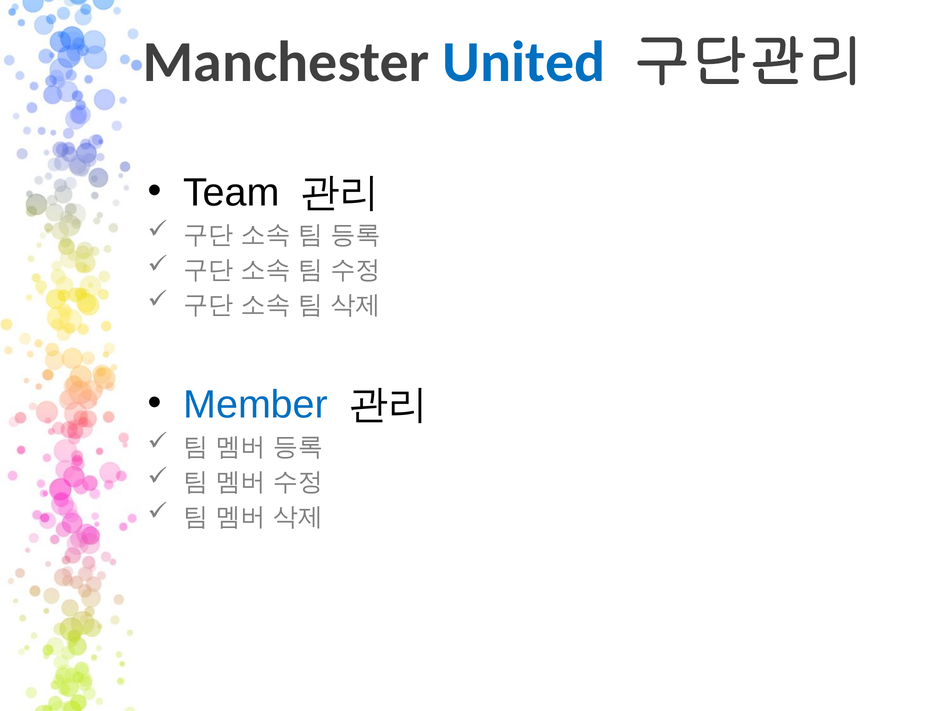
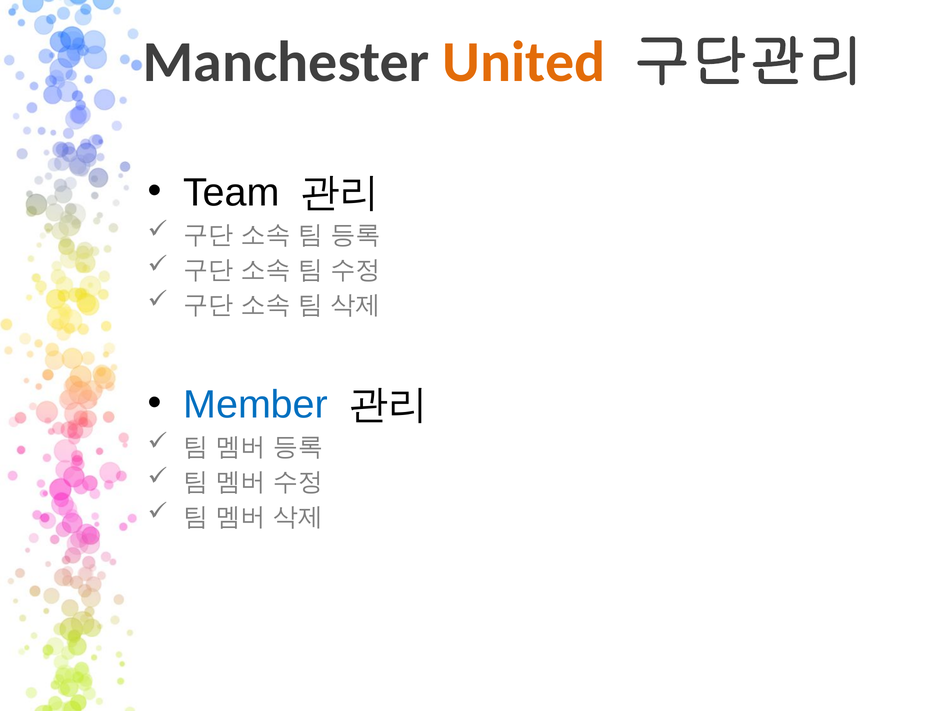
United colour: blue -> orange
